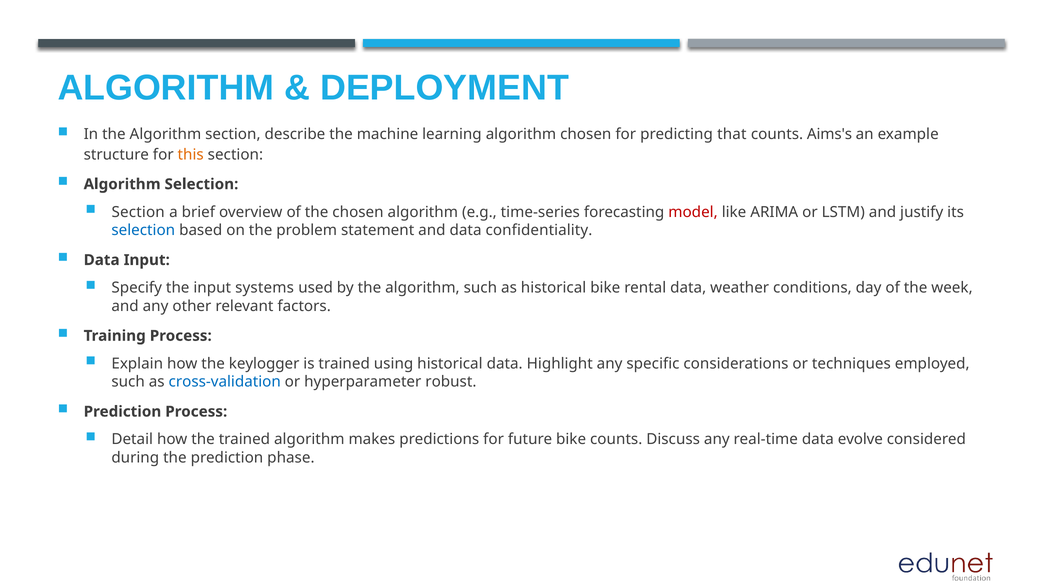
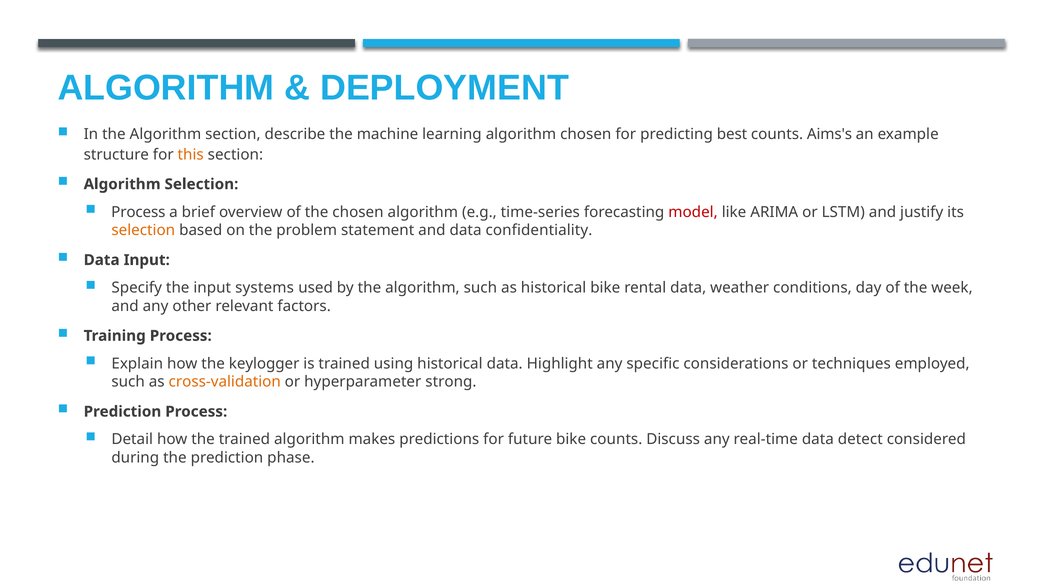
that: that -> best
Section at (138, 212): Section -> Process
selection at (143, 230) colour: blue -> orange
cross-validation colour: blue -> orange
robust: robust -> strong
evolve: evolve -> detect
